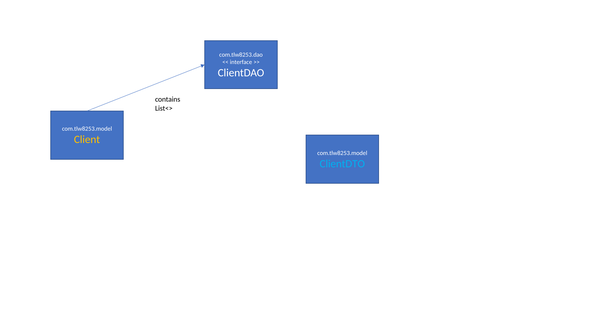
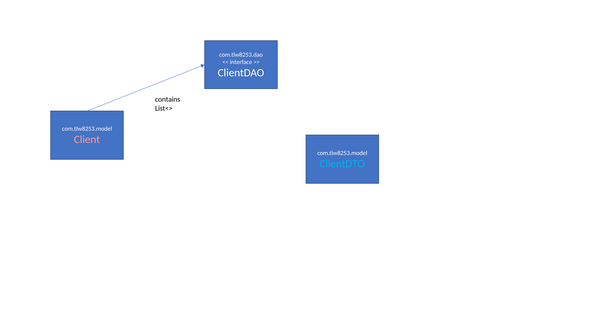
Client colour: yellow -> pink
